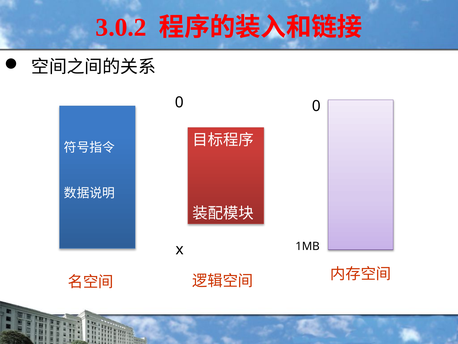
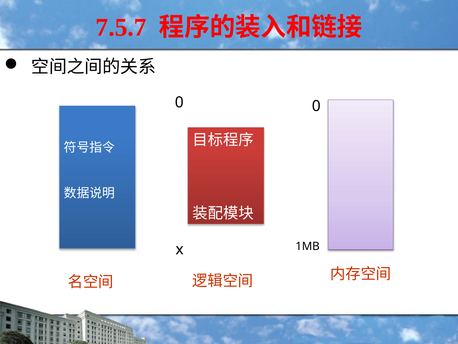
3.0.2: 3.0.2 -> 7.5.7
